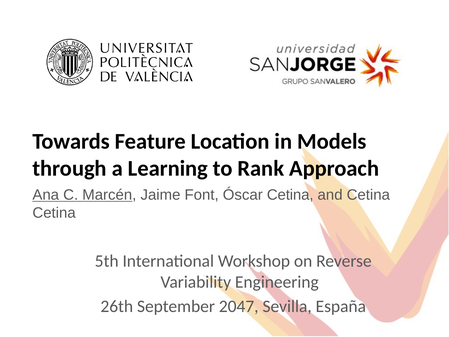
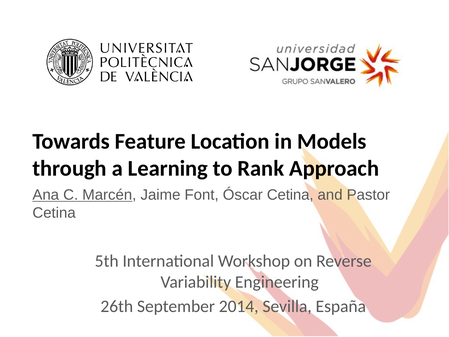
and Cetina: Cetina -> Pastor
2047: 2047 -> 2014
